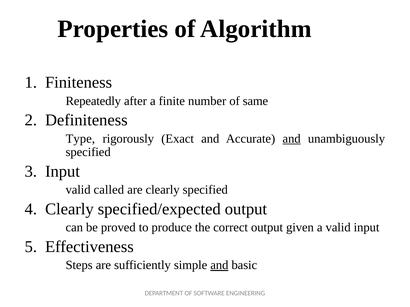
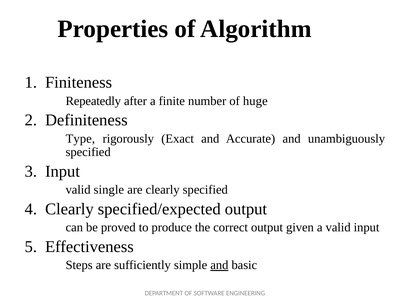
same: same -> huge
and at (292, 139) underline: present -> none
called: called -> single
